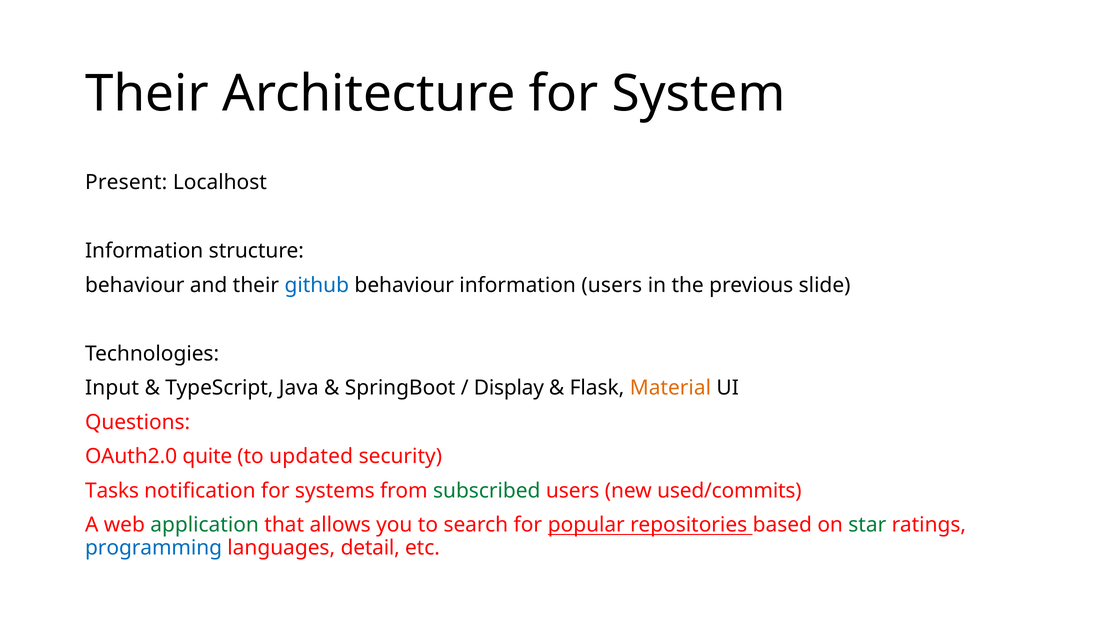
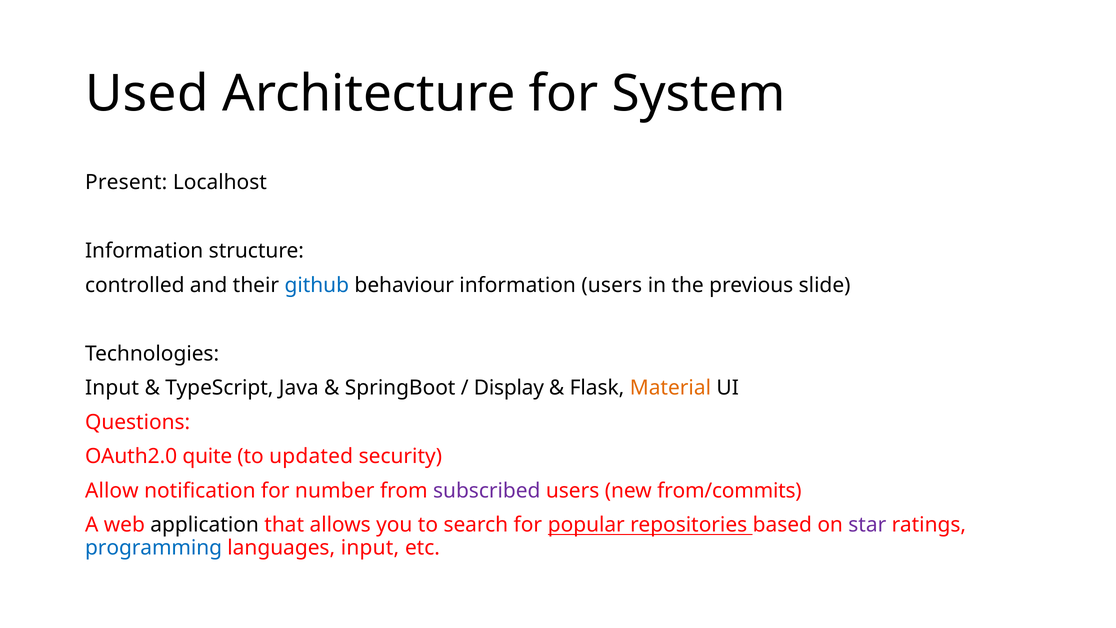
Their at (147, 94): Their -> Used
behaviour at (135, 285): behaviour -> controlled
Tasks: Tasks -> Allow
systems: systems -> number
subscribed colour: green -> purple
used/commits: used/commits -> from/commits
application colour: green -> black
star colour: green -> purple
languages detail: detail -> input
